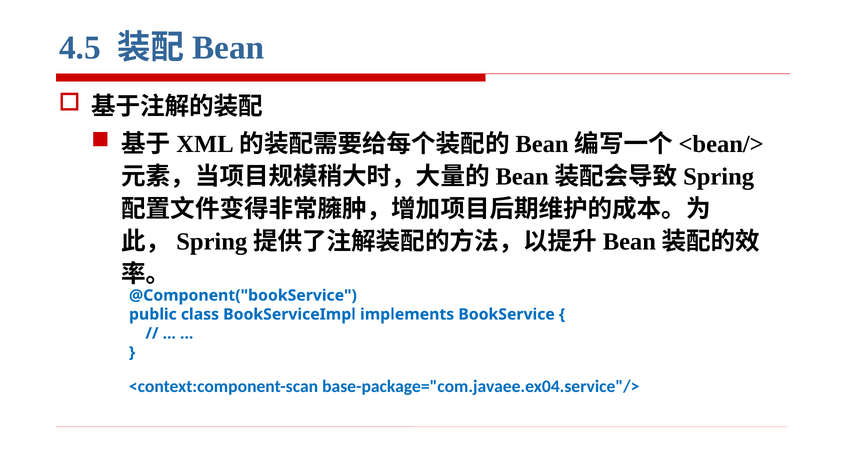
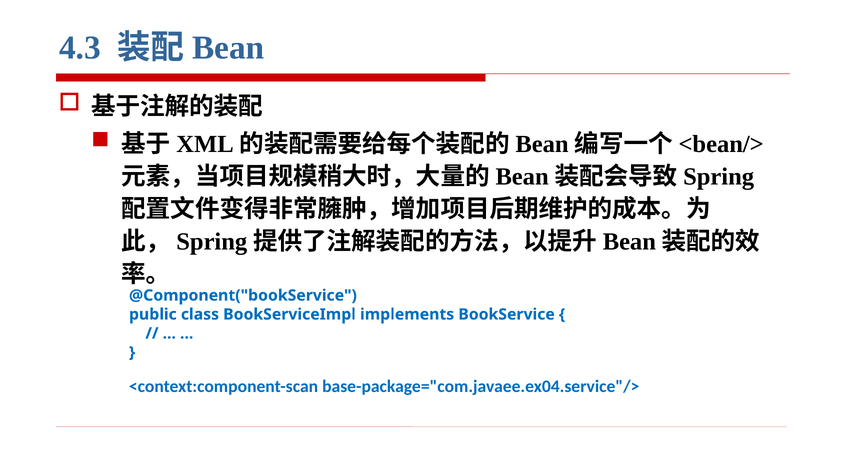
4.5: 4.5 -> 4.3
